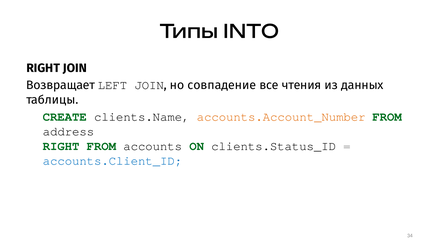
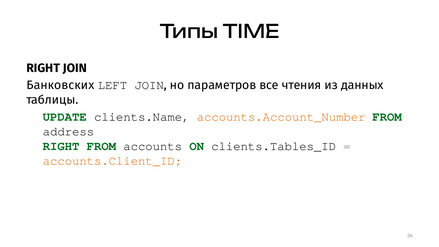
INTO: INTO -> TIME
Возвращает: Возвращает -> Банковских
совпадение: совпадение -> параметров
CREATE: CREATE -> UPDATE
clients.Status_ID: clients.Status_ID -> clients.Tables_ID
accounts.Client_ID colour: blue -> orange
